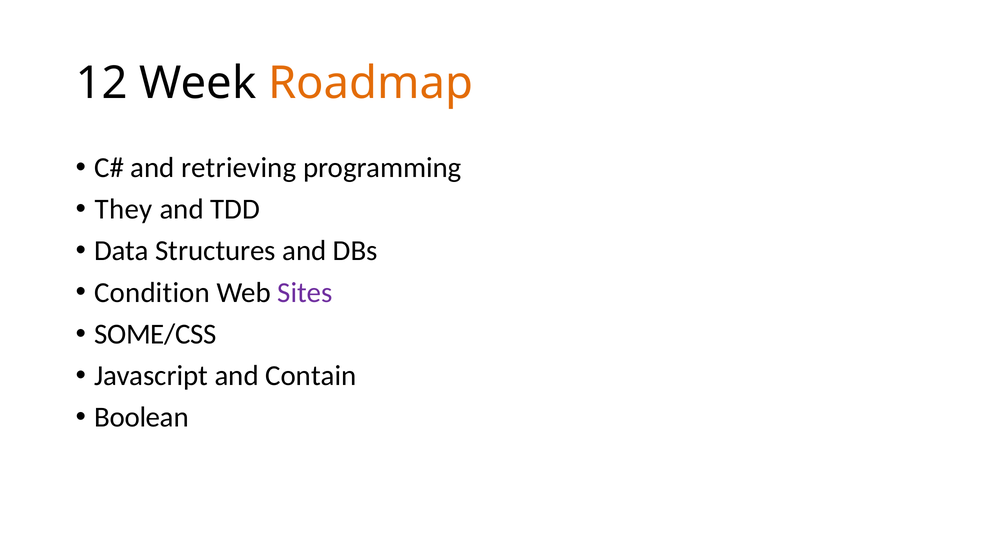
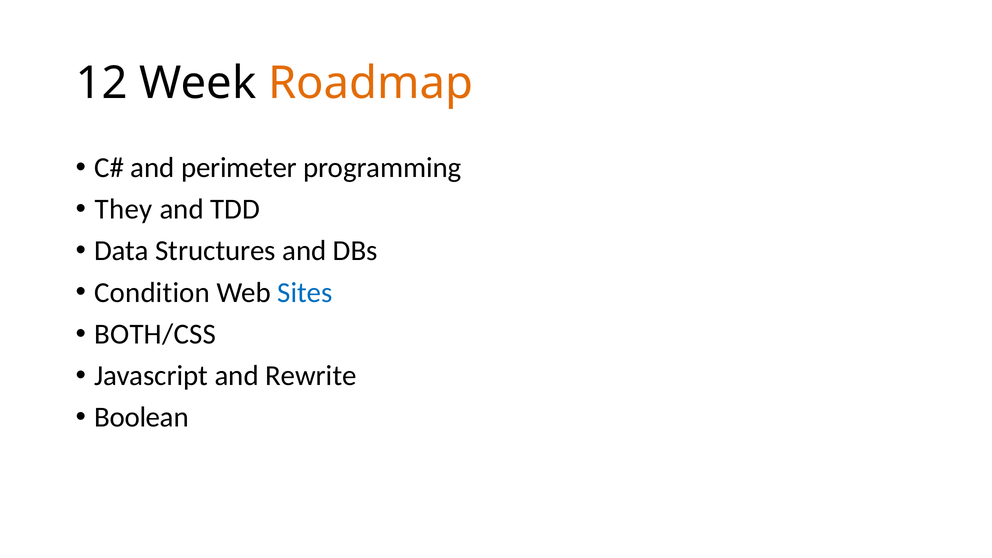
retrieving: retrieving -> perimeter
Sites colour: purple -> blue
SOME/CSS: SOME/CSS -> BOTH/CSS
Contain: Contain -> Rewrite
